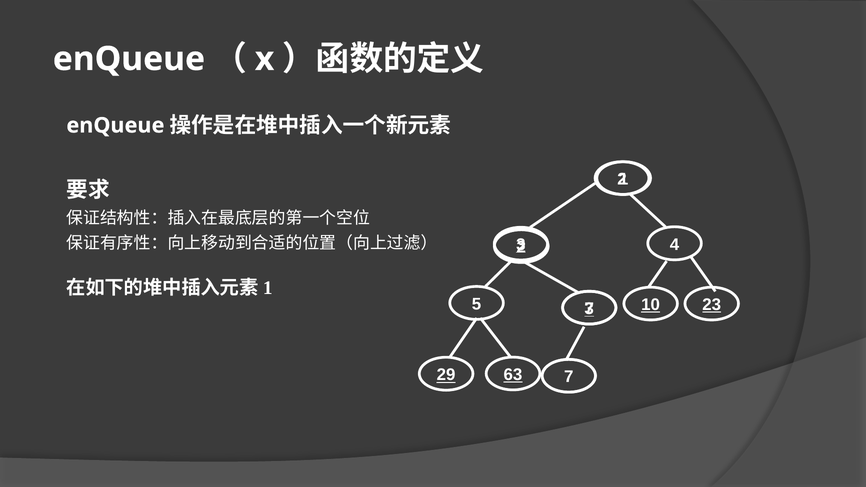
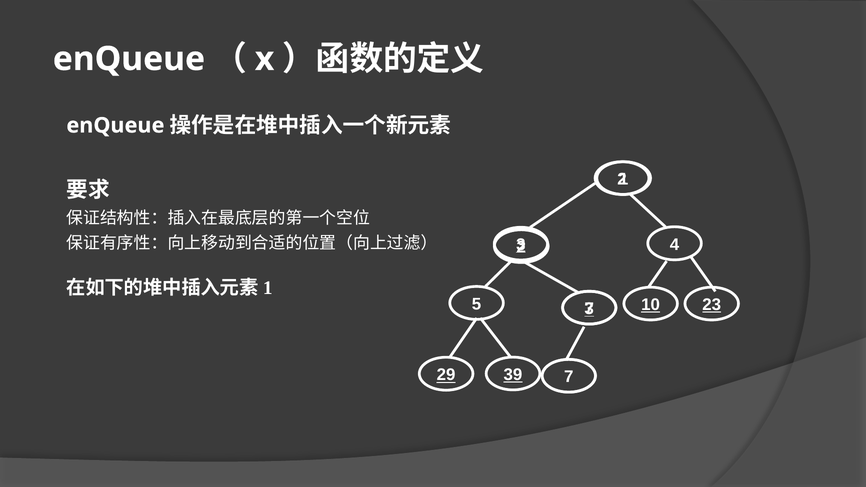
63: 63 -> 39
